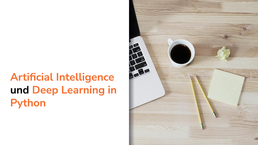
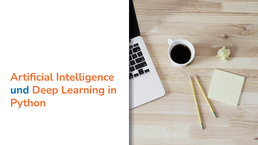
und colour: black -> blue
